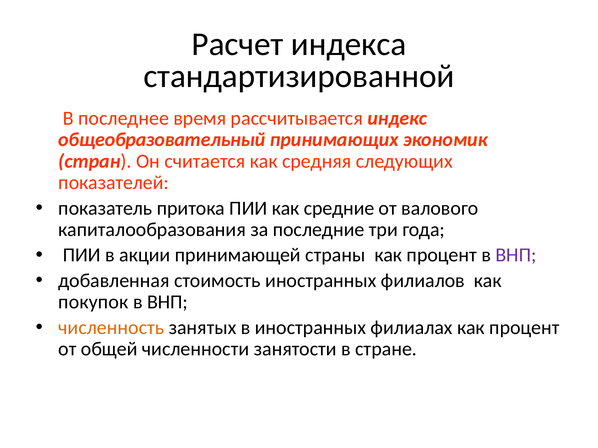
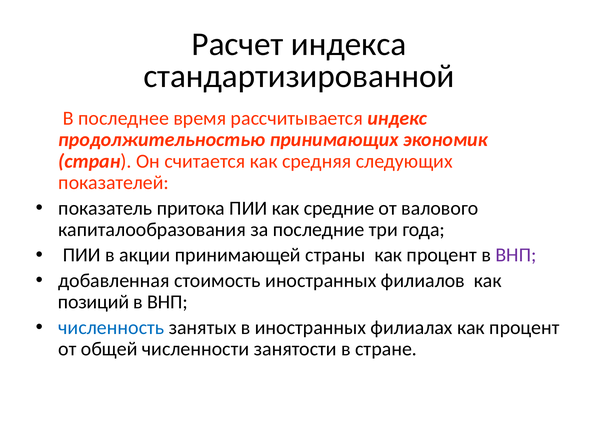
общеобразовательный: общеобразовательный -> продолжительностью
покупок: покупок -> позиций
численность colour: orange -> blue
